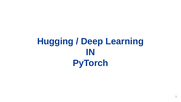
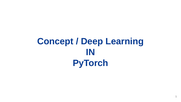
Hugging: Hugging -> Concept
